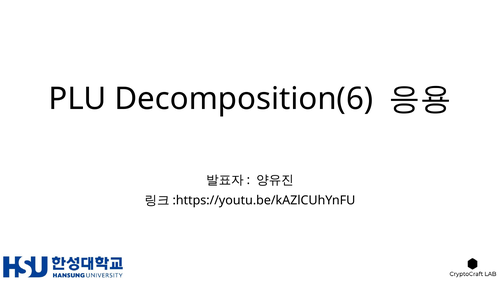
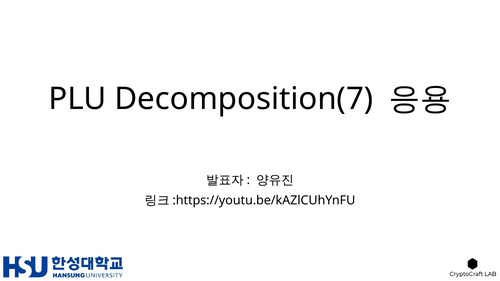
Decomposition(6: Decomposition(6 -> Decomposition(7
